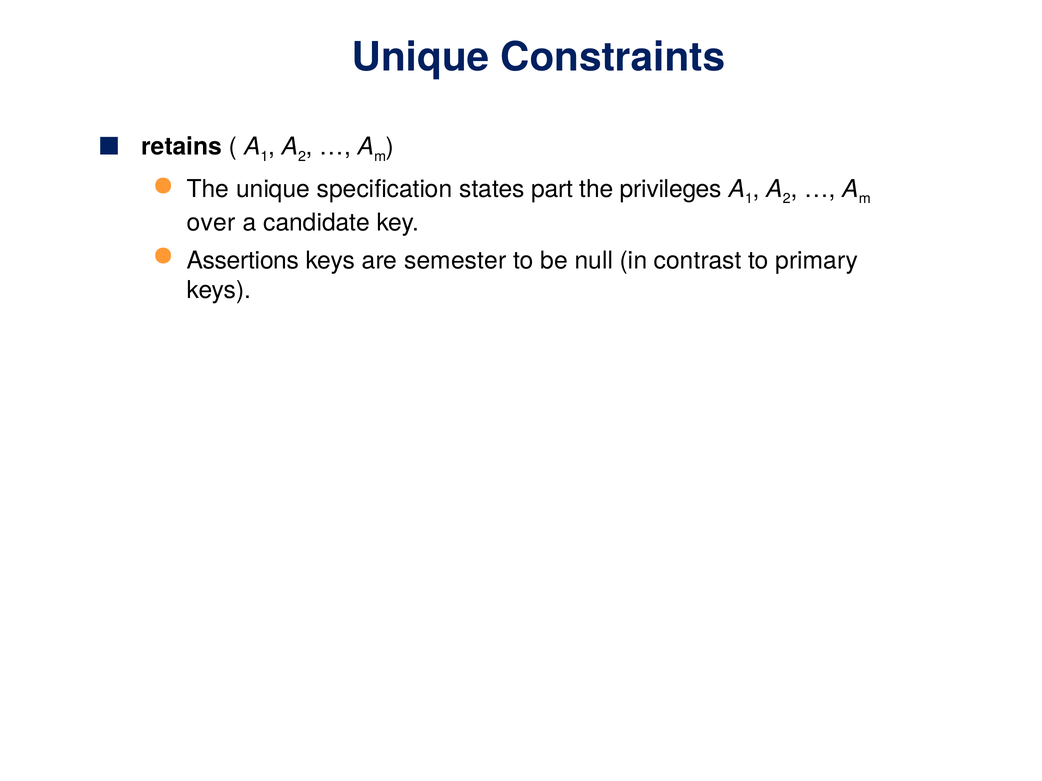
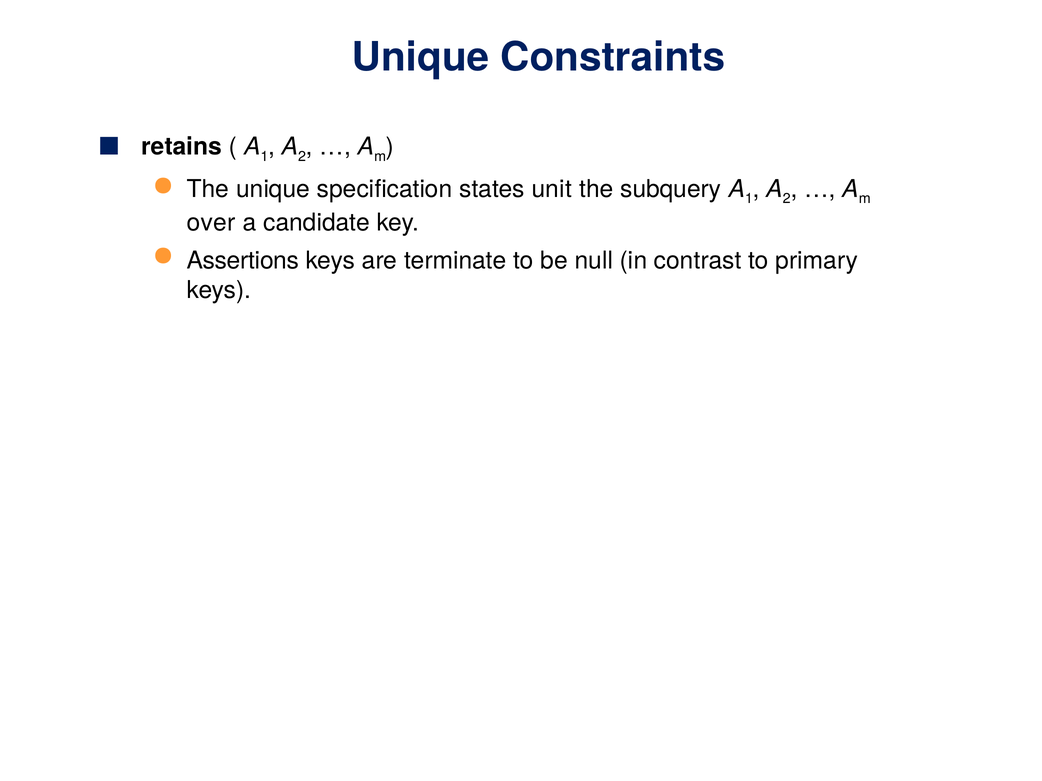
part: part -> unit
privileges: privileges -> subquery
semester: semester -> terminate
